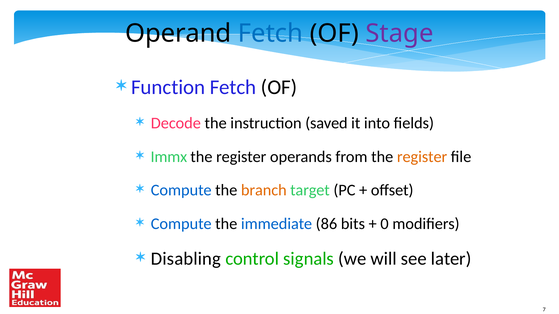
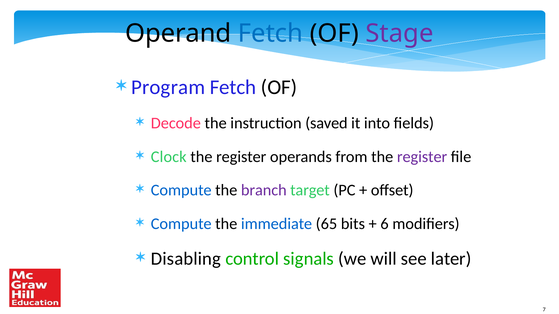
Function: Function -> Program
Immx: Immx -> Clock
register at (422, 157) colour: orange -> purple
branch colour: orange -> purple
86: 86 -> 65
0: 0 -> 6
